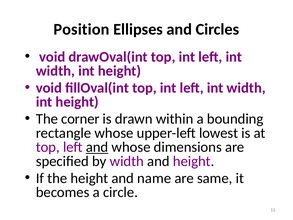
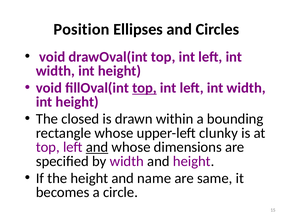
top at (144, 88) underline: none -> present
corner: corner -> closed
lowest: lowest -> clunky
